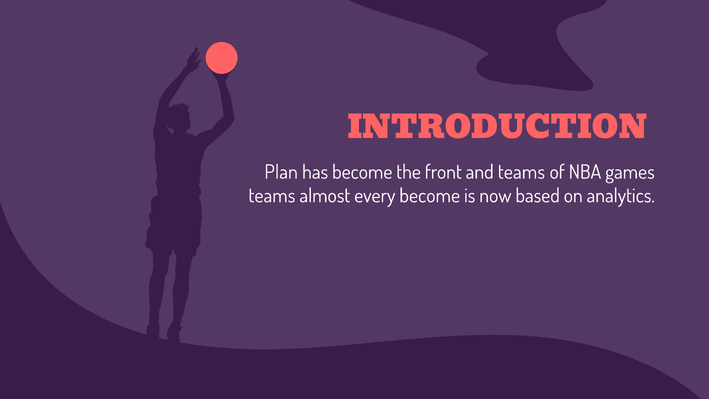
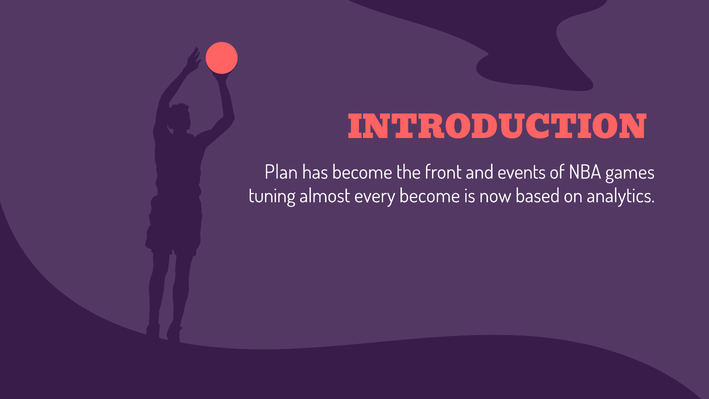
and teams: teams -> events
teams at (272, 196): teams -> tuning
